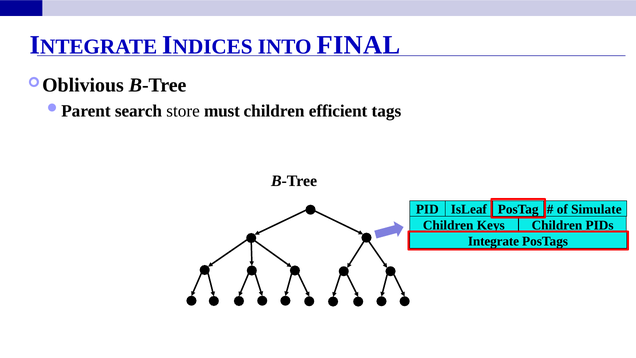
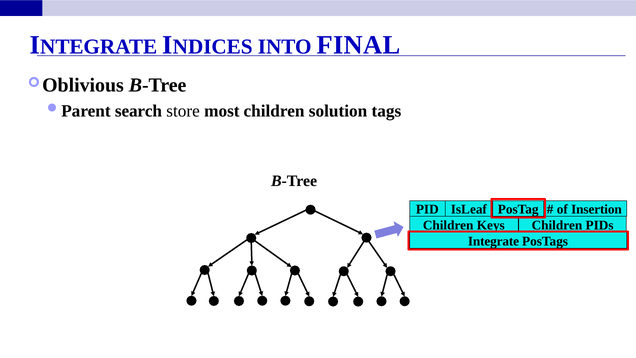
must: must -> most
efficient: efficient -> solution
Simulate: Simulate -> Insertion
